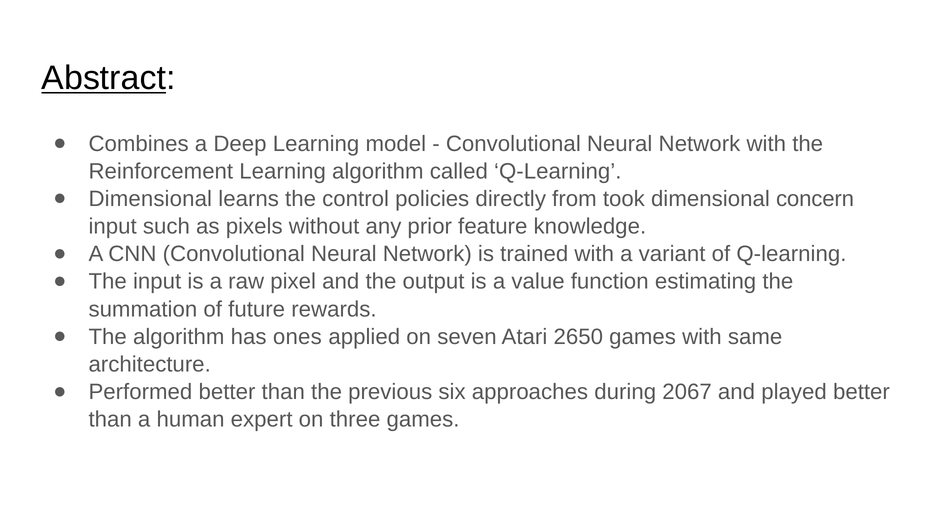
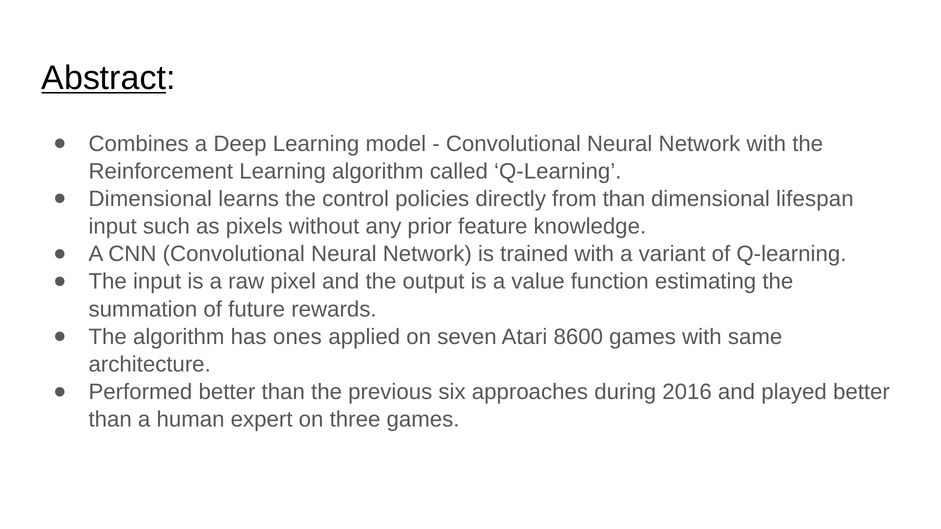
from took: took -> than
concern: concern -> lifespan
2650: 2650 -> 8600
2067: 2067 -> 2016
